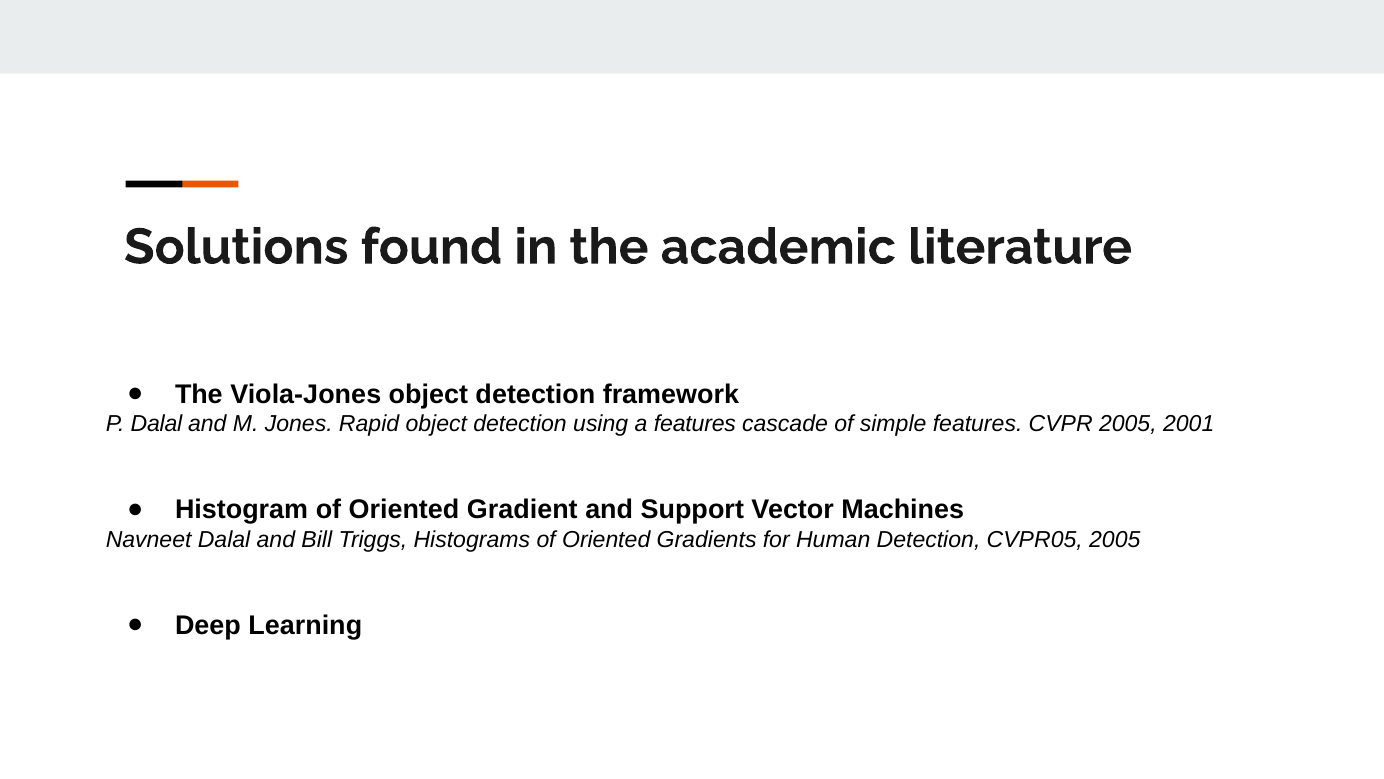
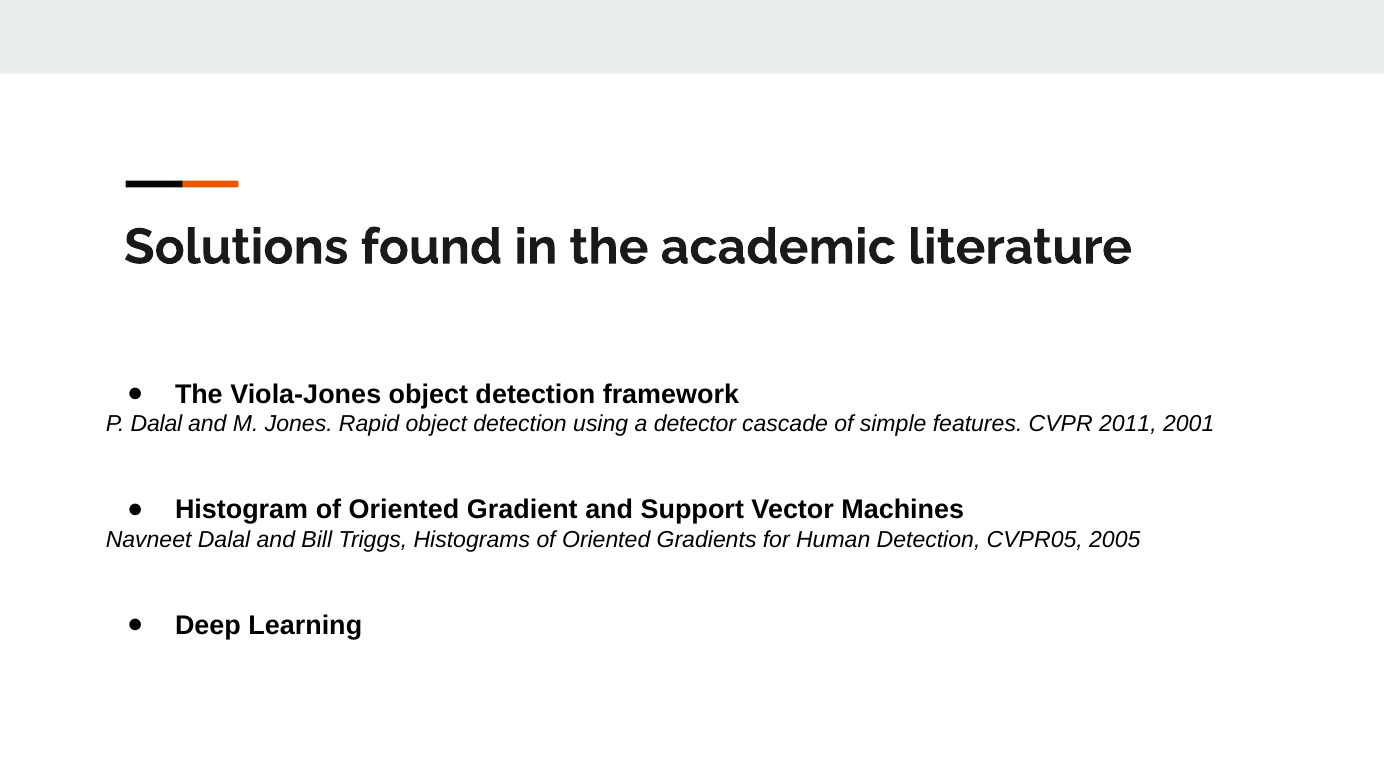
a features: features -> detector
CVPR 2005: 2005 -> 2011
